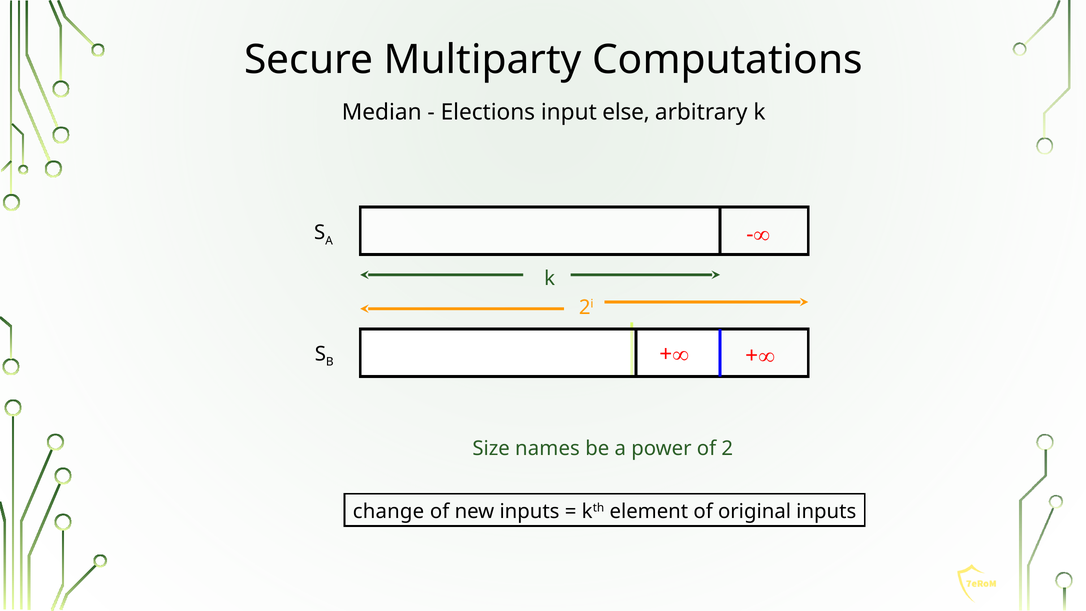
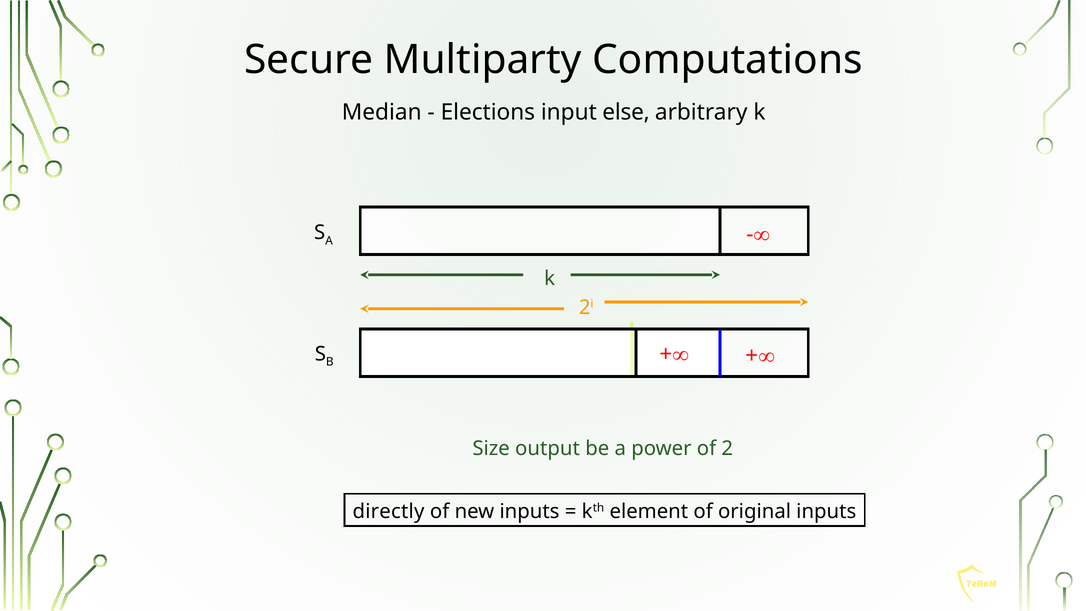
names: names -> output
change: change -> directly
